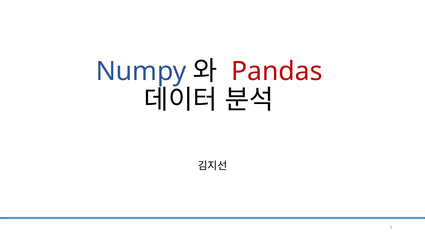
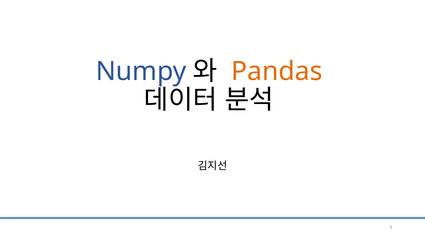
Pandas colour: red -> orange
